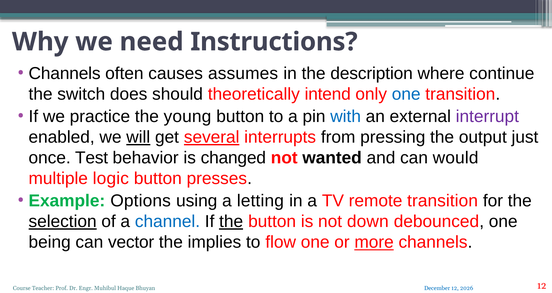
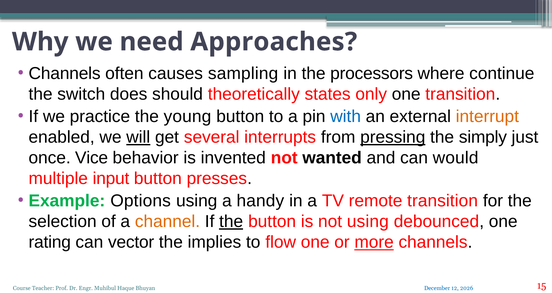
Instructions: Instructions -> Approaches
assumes: assumes -> sampling
description: description -> processors
intend: intend -> states
one at (406, 94) colour: blue -> black
interrupt colour: purple -> orange
several underline: present -> none
pressing underline: none -> present
output: output -> simply
Test: Test -> Vice
changed: changed -> invented
logic: logic -> input
letting: letting -> handy
selection underline: present -> none
channel colour: blue -> orange
not down: down -> using
being: being -> rating
Bhuyan 12: 12 -> 15
